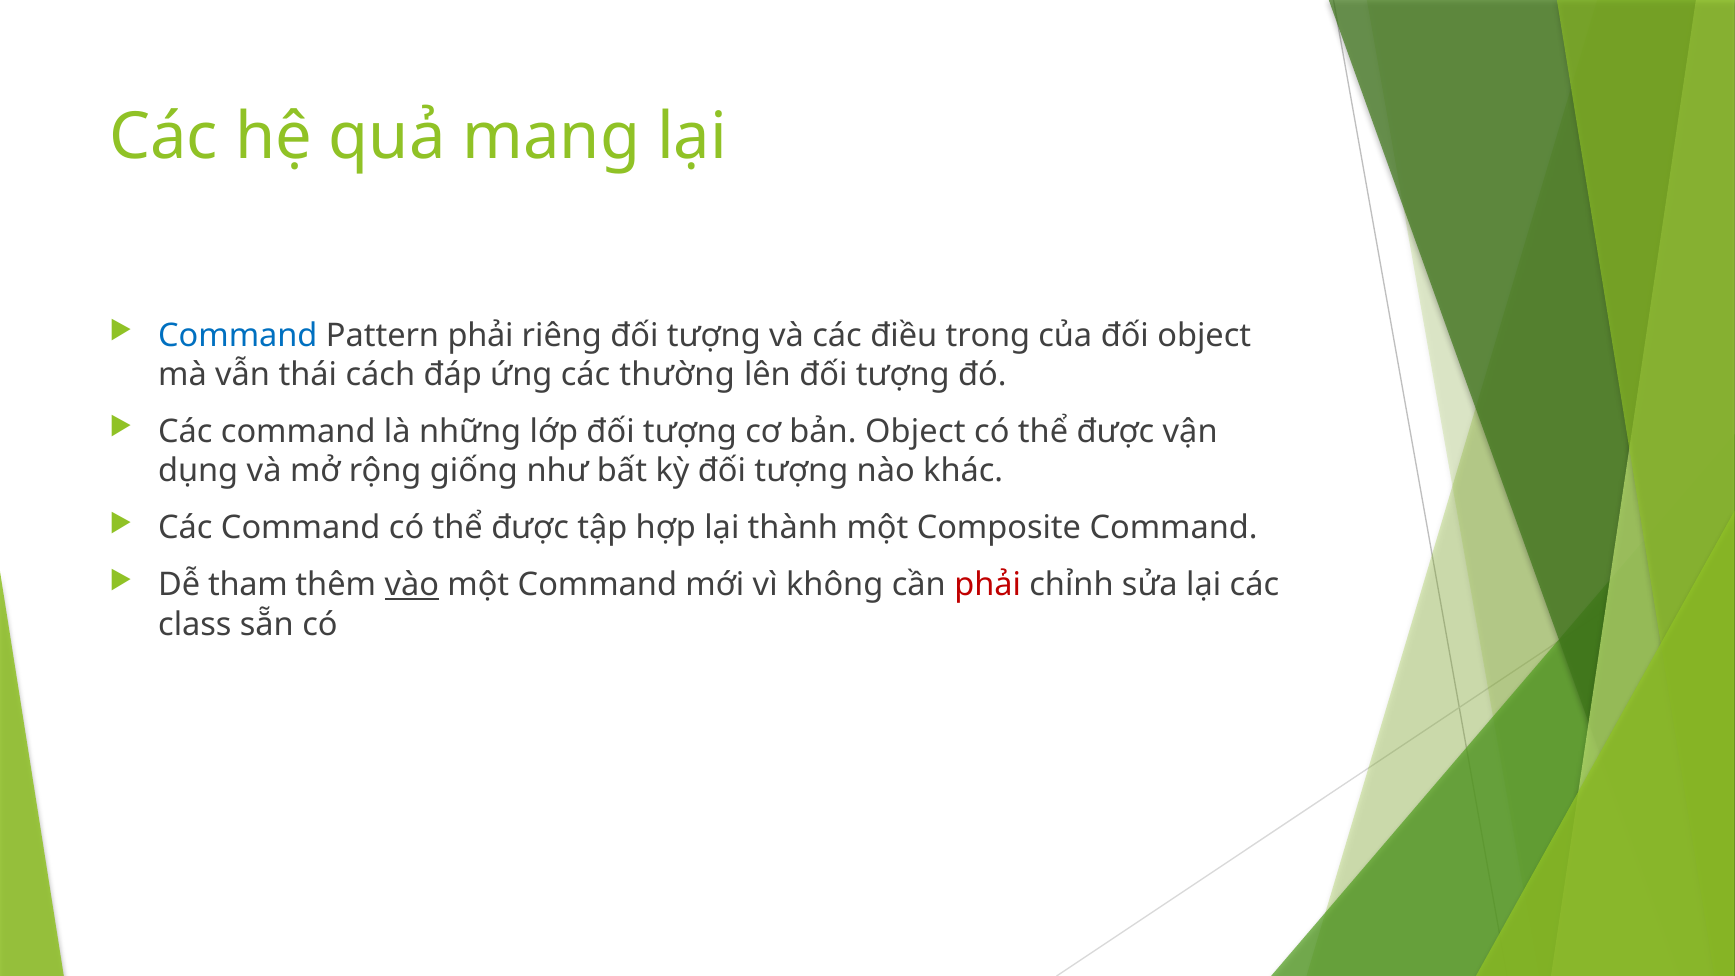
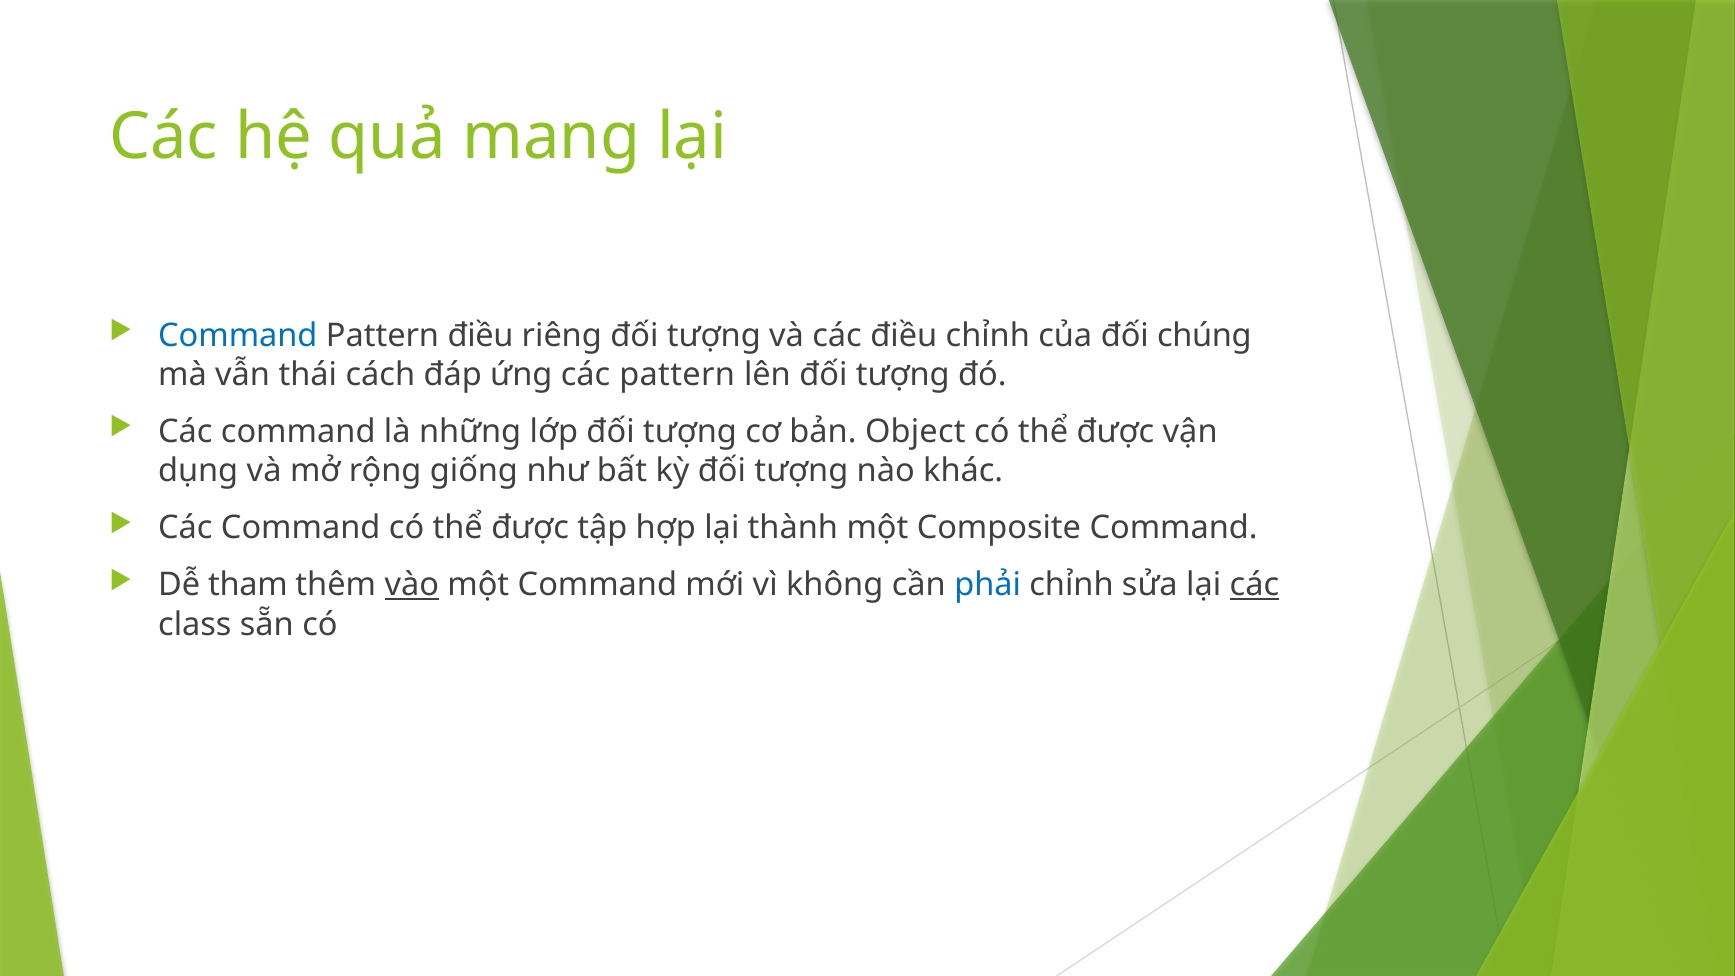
Pattern phải: phải -> điều
điều trong: trong -> chỉnh
đối object: object -> chúng
các thường: thường -> pattern
phải at (988, 585) colour: red -> blue
các at (1254, 585) underline: none -> present
